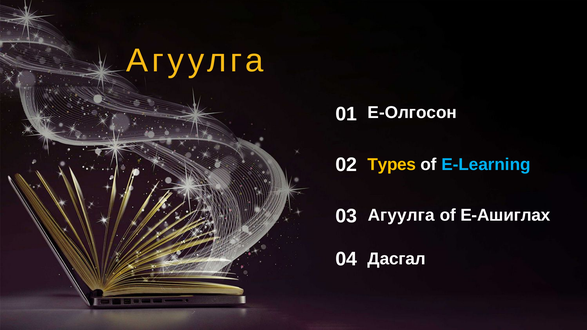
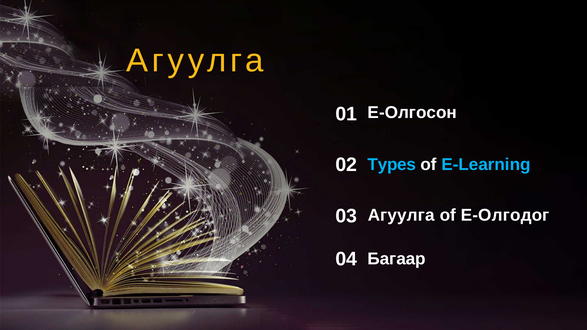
Types colour: yellow -> light blue
E-Ашиглах: E-Ашиглах -> E-Олгодог
Дасгал: Дасгал -> Багаар
